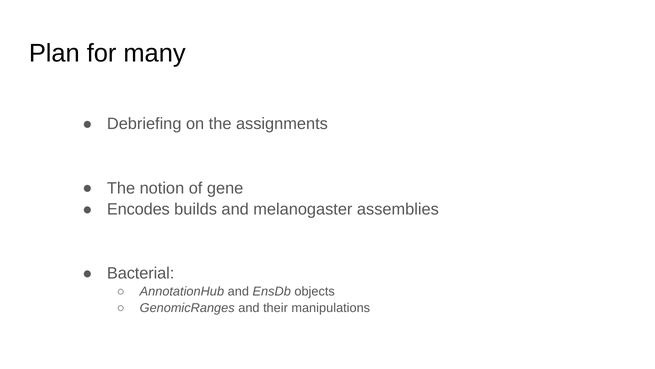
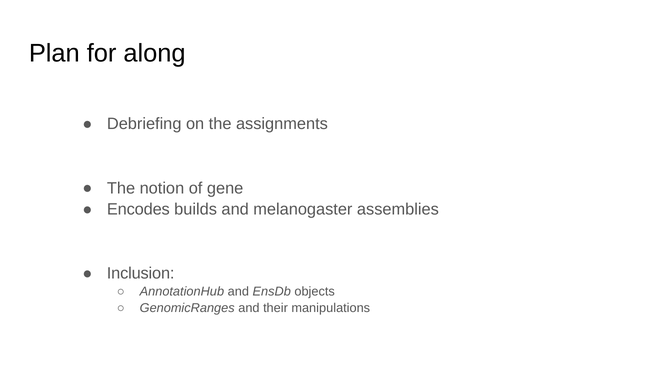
many: many -> along
Bacterial: Bacterial -> Inclusion
